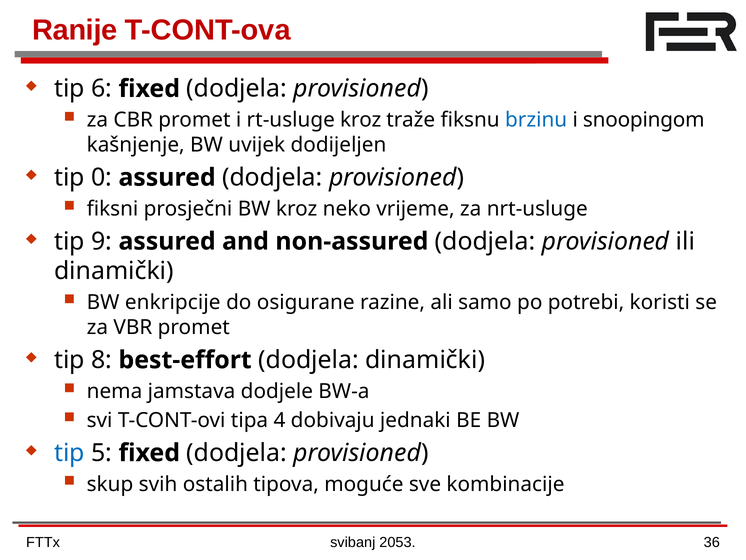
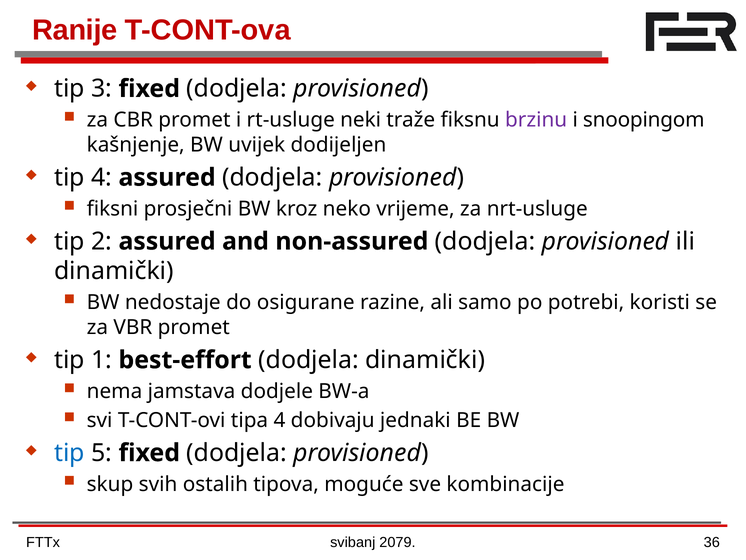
6: 6 -> 3
rt-usluge kroz: kroz -> neki
brzinu colour: blue -> purple
tip 0: 0 -> 4
9: 9 -> 2
enkripcije: enkripcije -> nedostaje
8: 8 -> 1
2053: 2053 -> 2079
